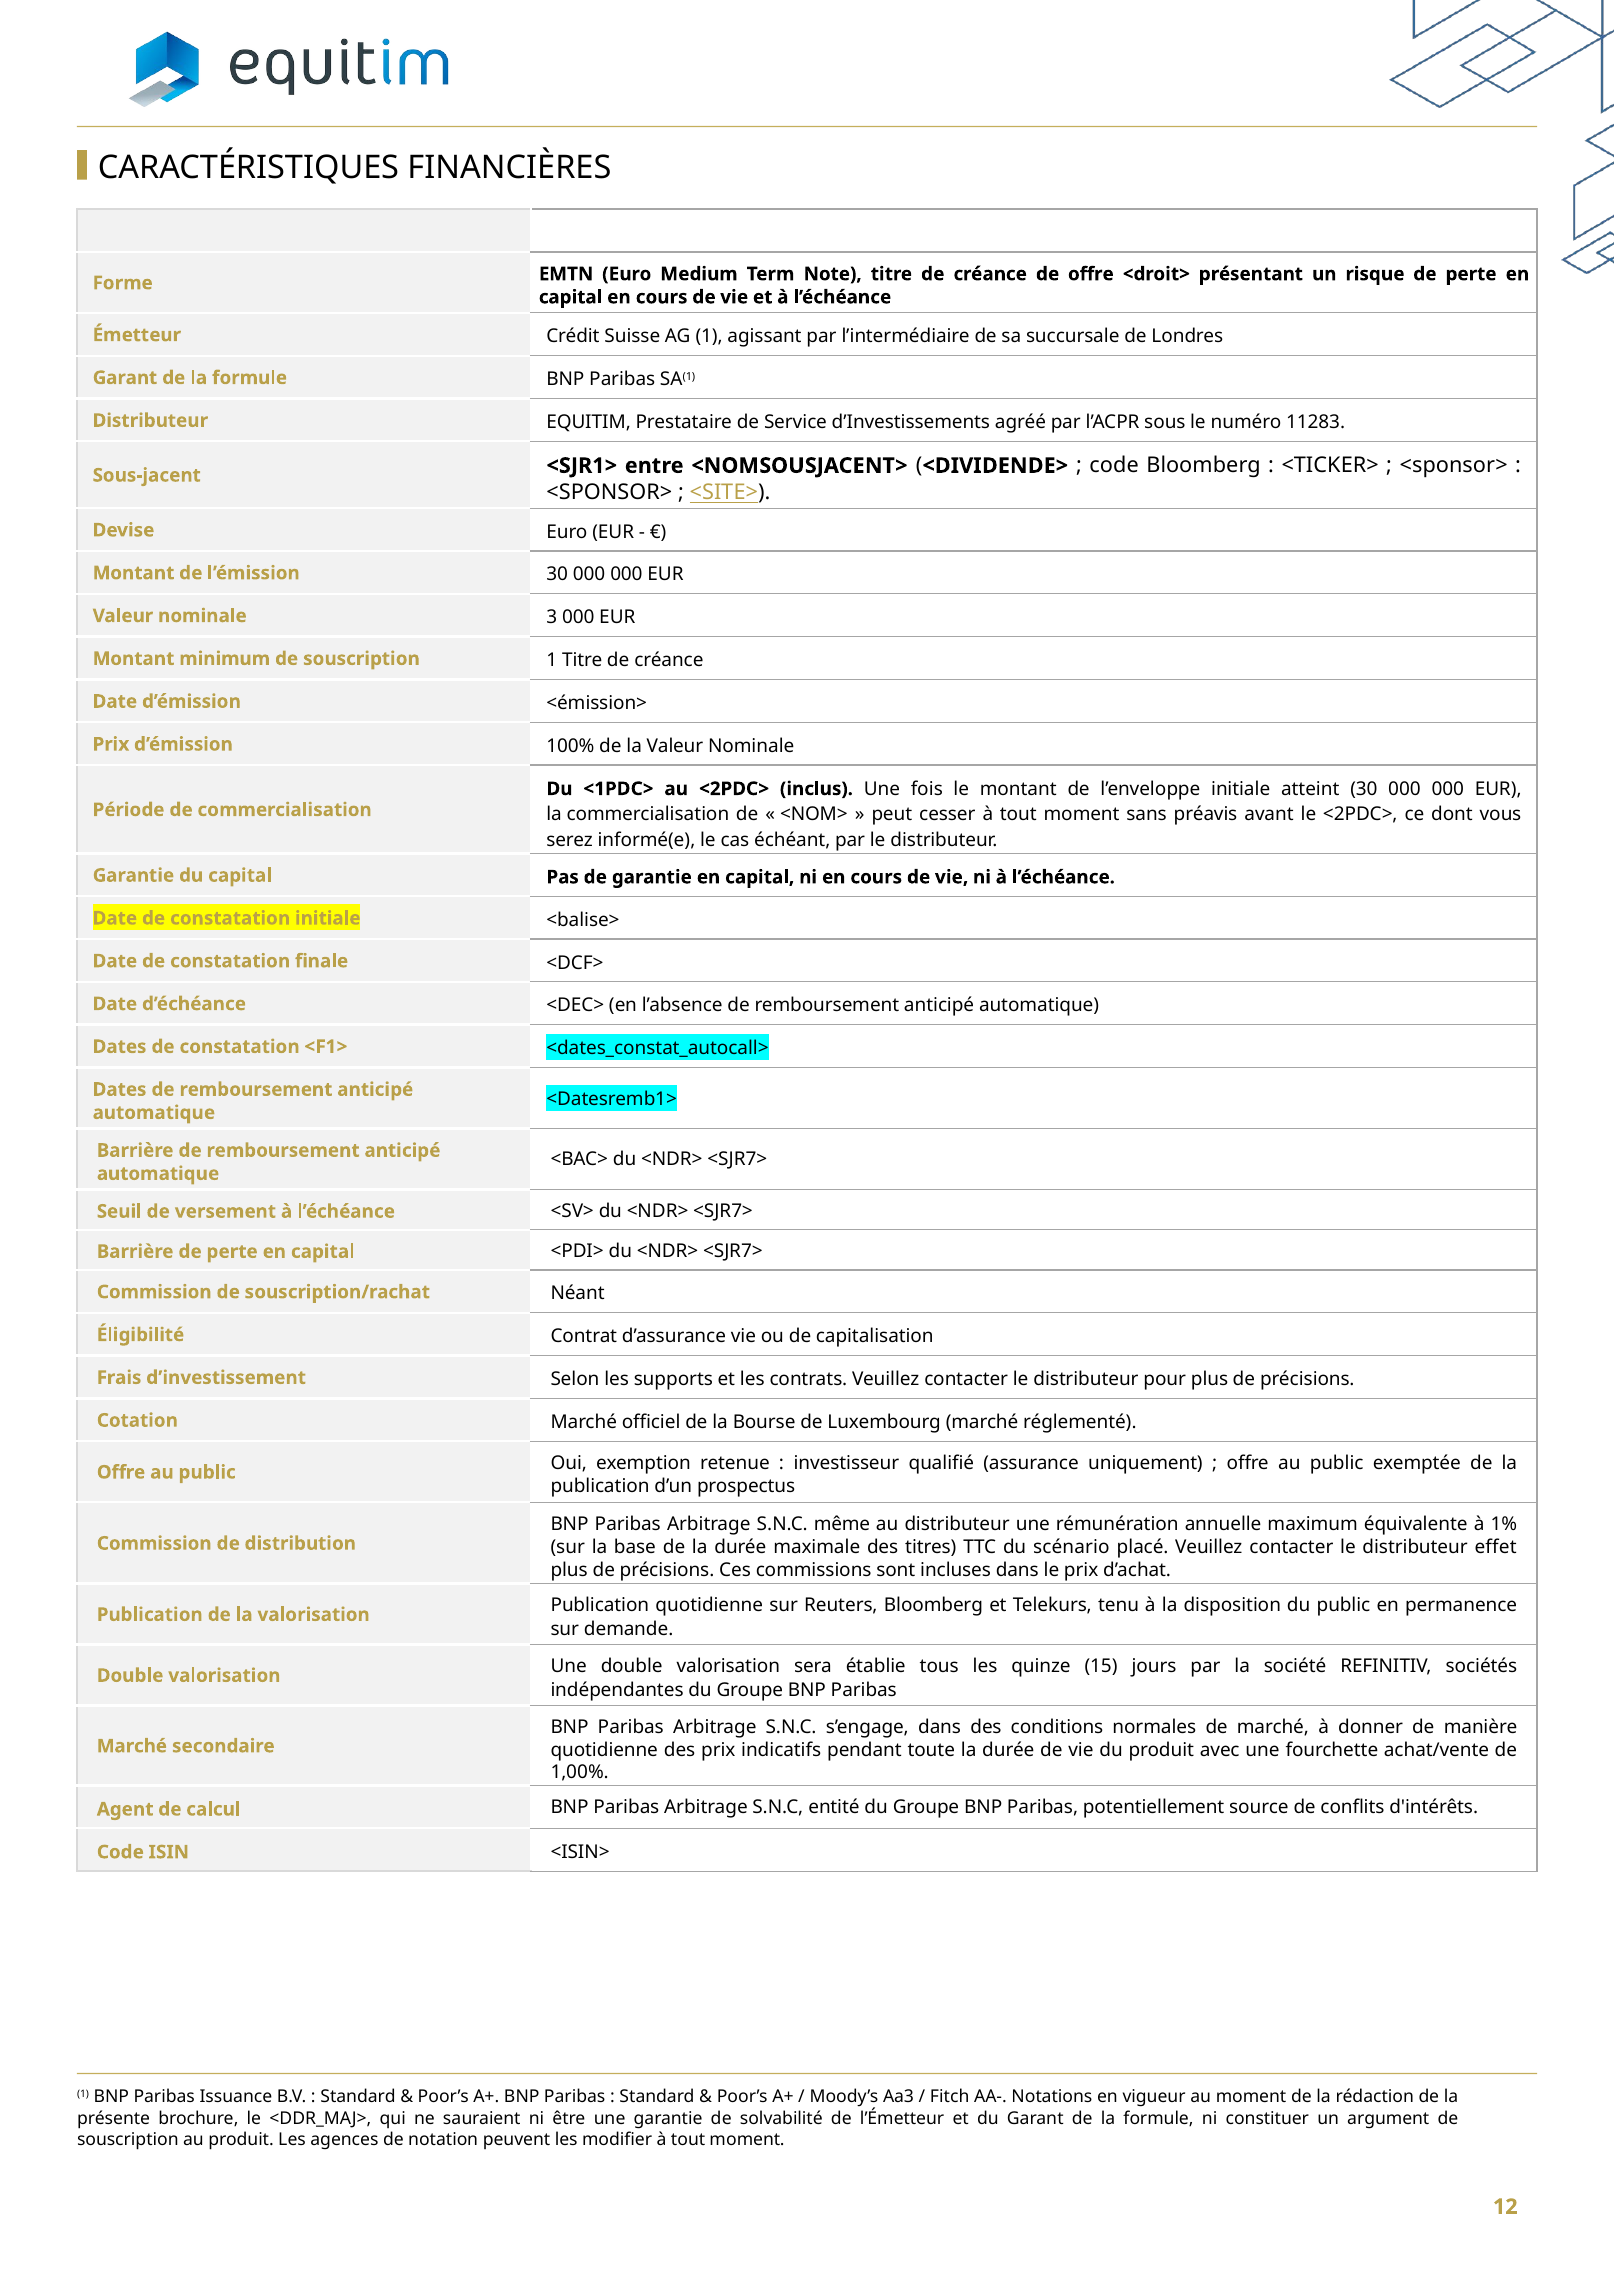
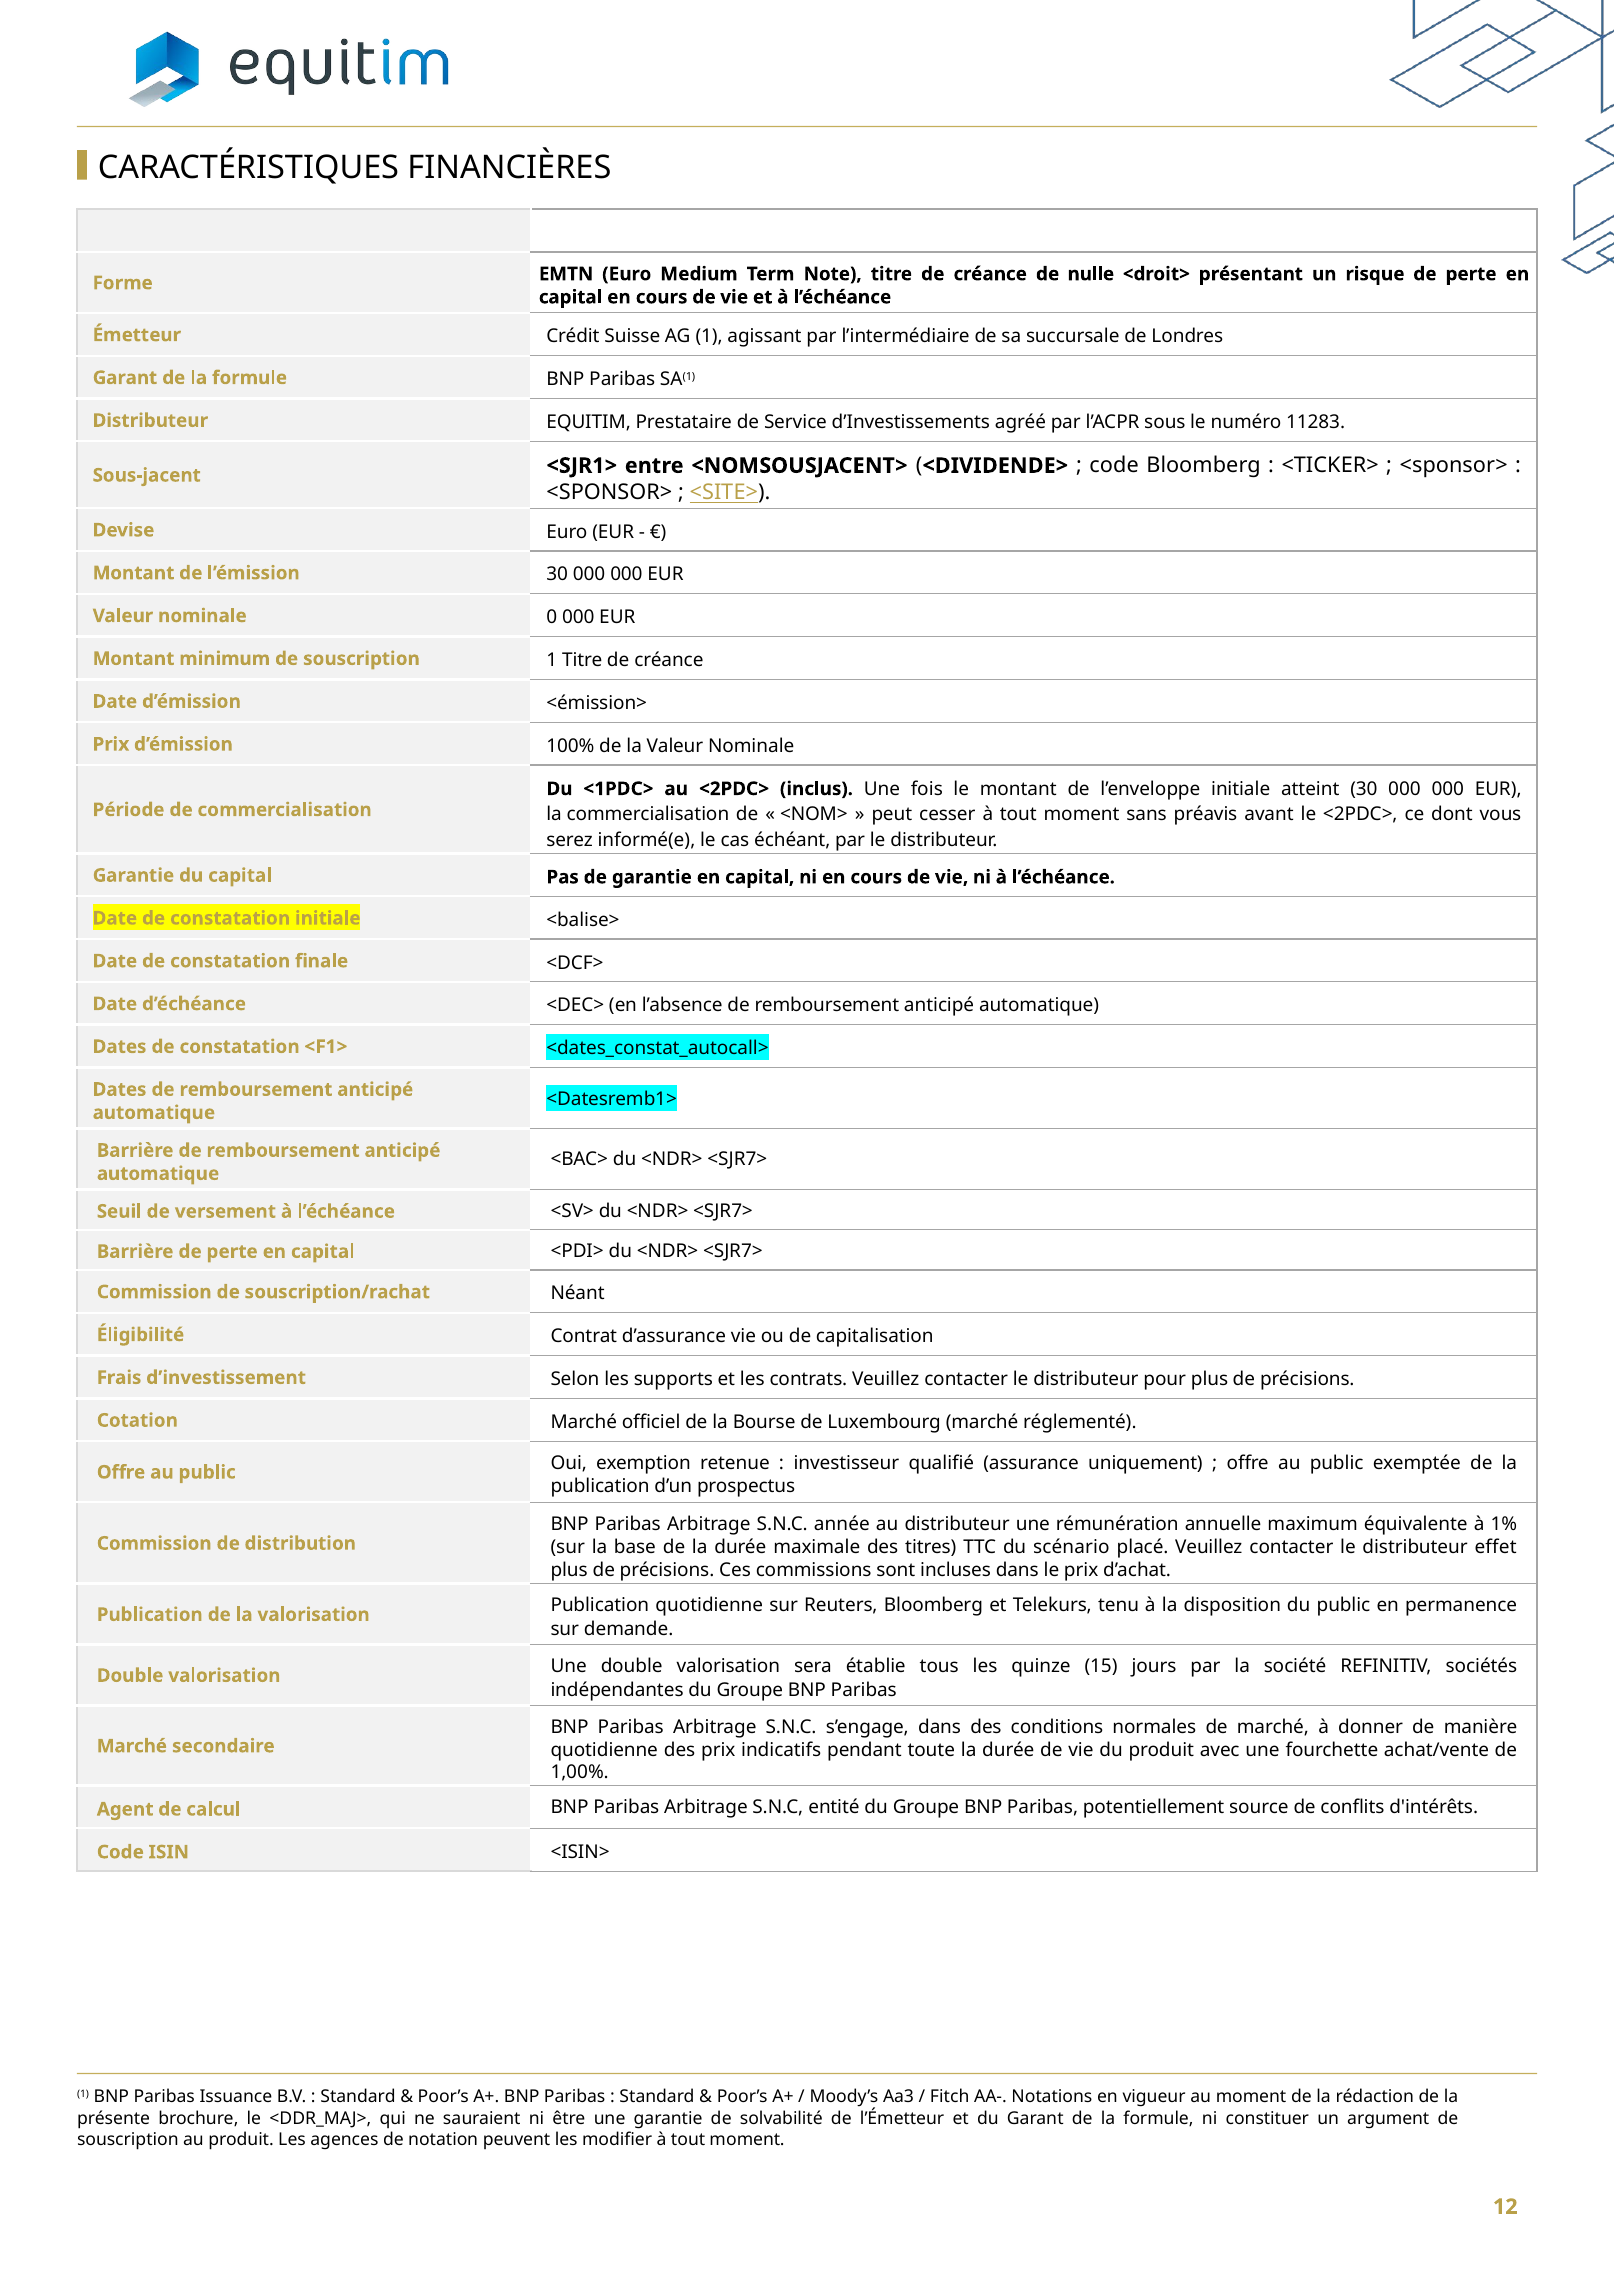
de offre: offre -> nulle
3: 3 -> 0
même: même -> année
